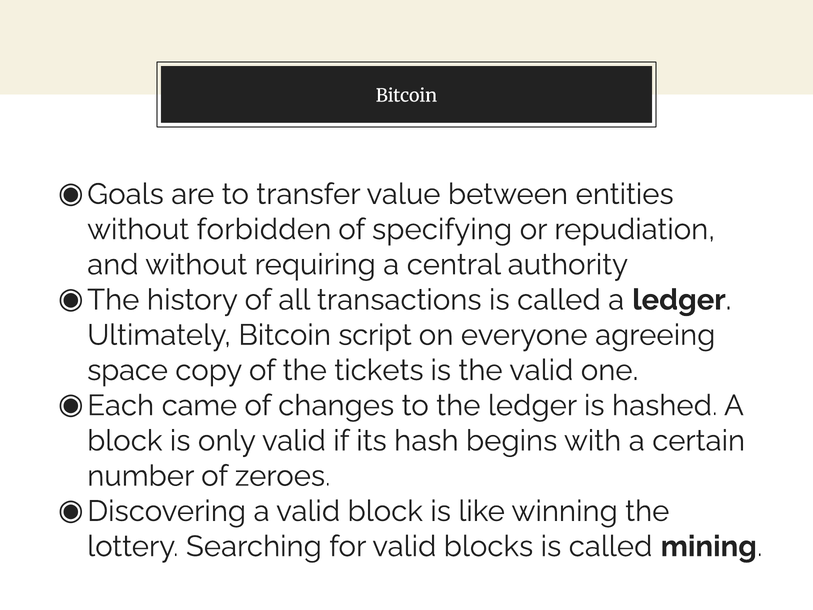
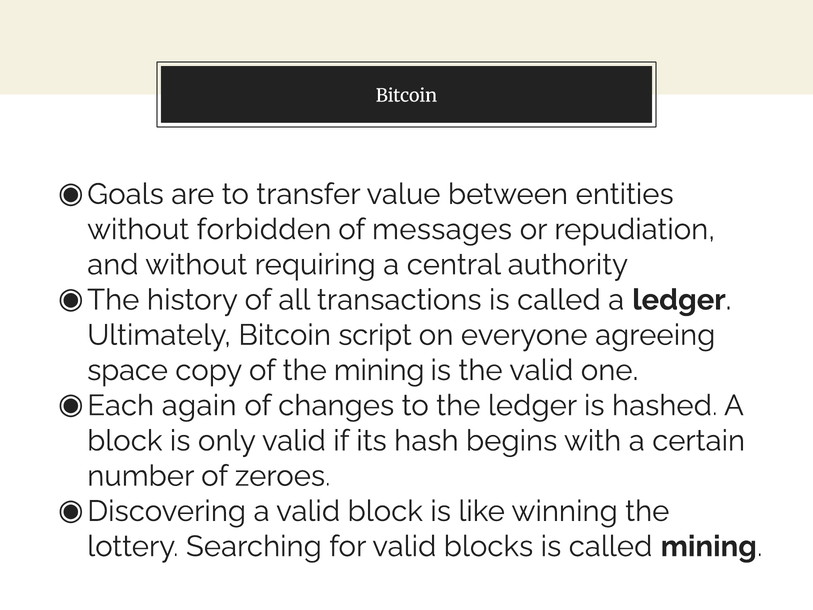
specifying: specifying -> messages
the tickets: tickets -> mining
came: came -> again
